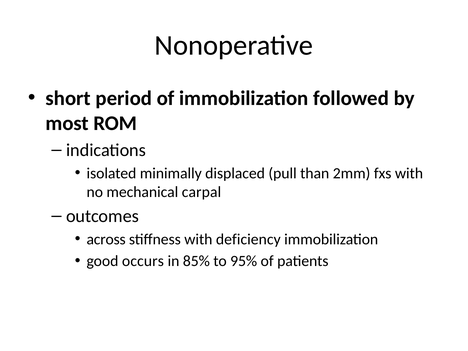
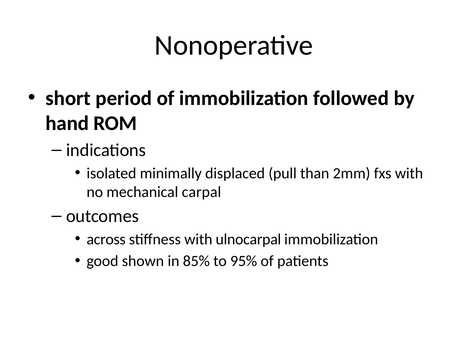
most: most -> hand
deficiency: deficiency -> ulnocarpal
occurs: occurs -> shown
